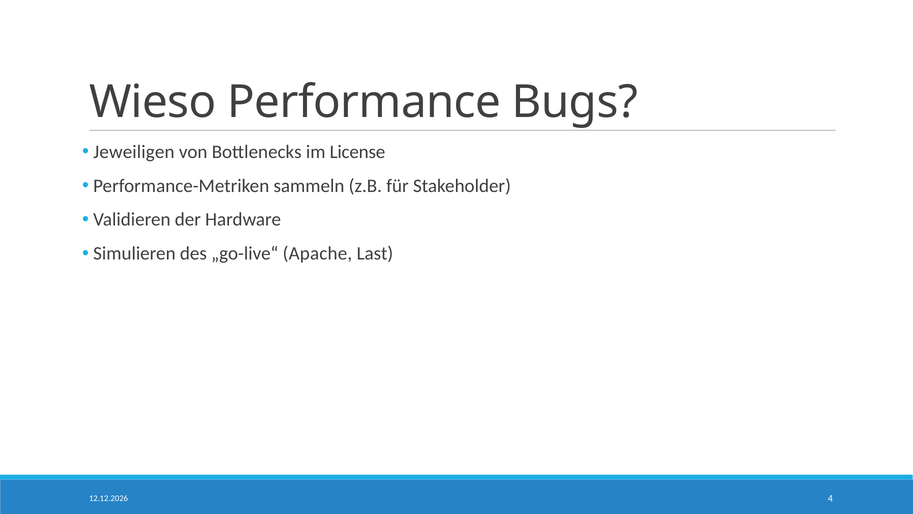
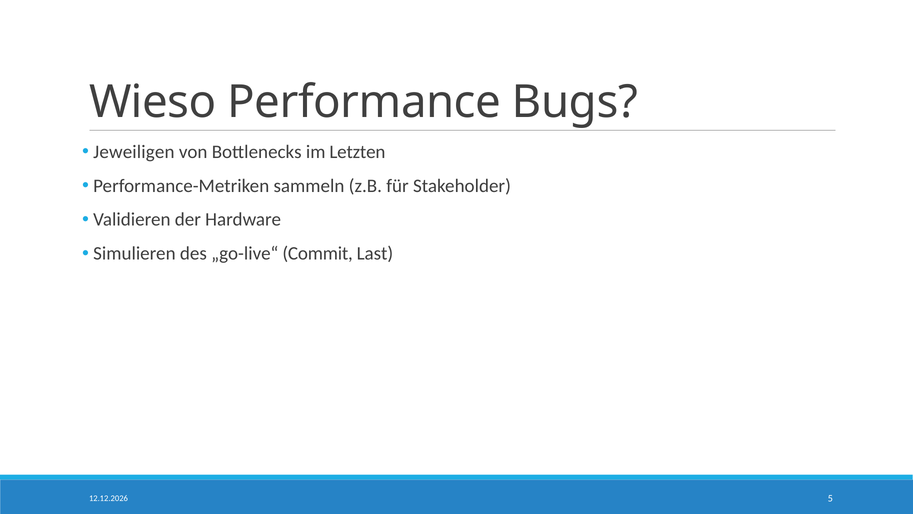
License: License -> Letzten
Apache: Apache -> Commit
4: 4 -> 5
